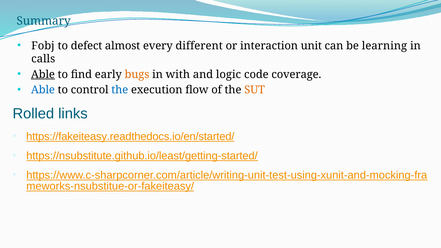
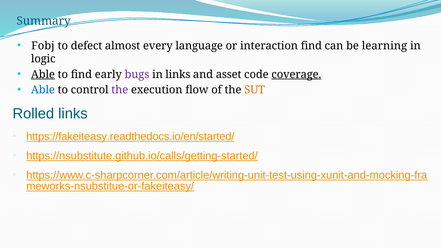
different: different -> language
interaction unit: unit -> find
calls: calls -> logic
bugs colour: orange -> purple
in with: with -> links
logic: logic -> asset
coverage underline: none -> present
the at (120, 90) colour: blue -> purple
https://nsubstitute.github.io/least/getting-started/: https://nsubstitute.github.io/least/getting-started/ -> https://nsubstitute.github.io/calls/getting-started/
